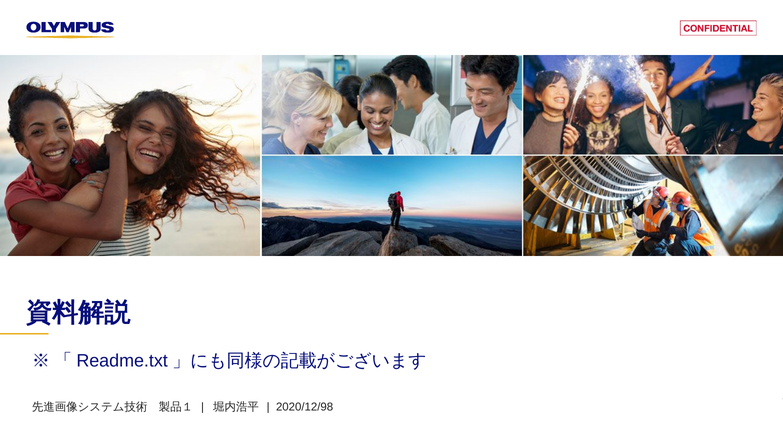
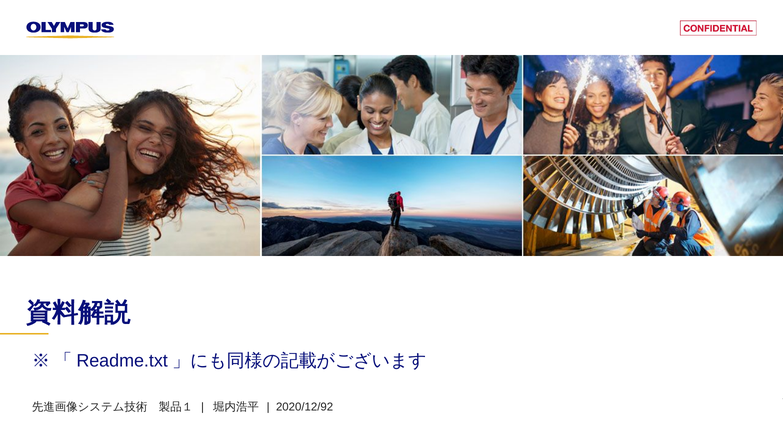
2020/12/98: 2020/12/98 -> 2020/12/92
